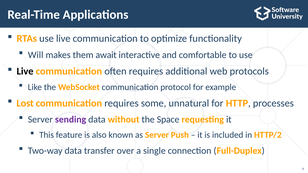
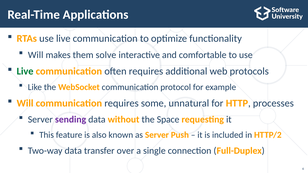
await: await -> solve
Live at (25, 71) colour: black -> green
Lost at (25, 103): Lost -> Will
